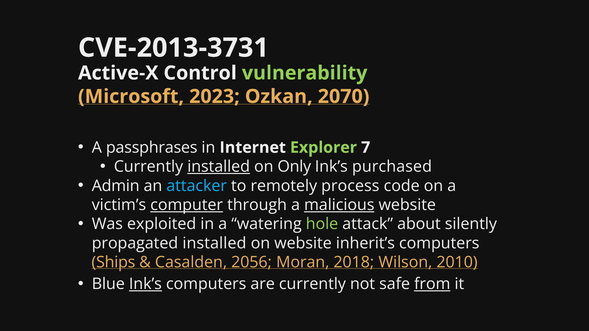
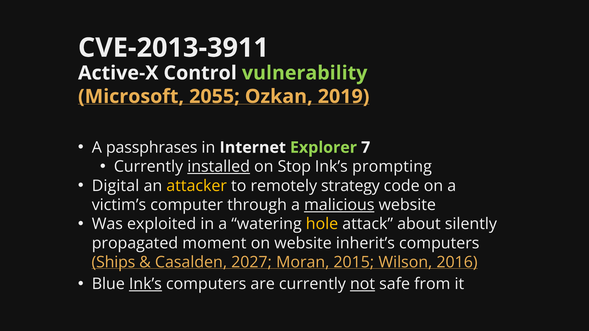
CVE-2013-3731: CVE-2013-3731 -> CVE-2013-3911
2023: 2023 -> 2055
2070: 2070 -> 2019
Only: Only -> Stop
purchased: purchased -> prompting
Admin: Admin -> Digital
attacker colour: light blue -> yellow
process: process -> strategy
computer underline: present -> none
hole colour: light green -> yellow
propagated installed: installed -> moment
2056: 2056 -> 2027
2018: 2018 -> 2015
2010: 2010 -> 2016
not underline: none -> present
from underline: present -> none
